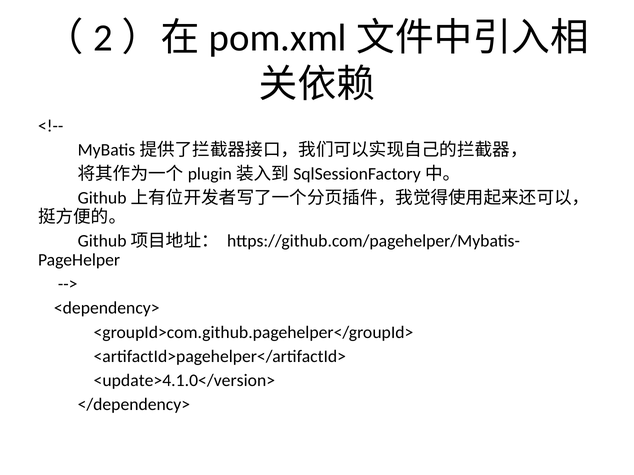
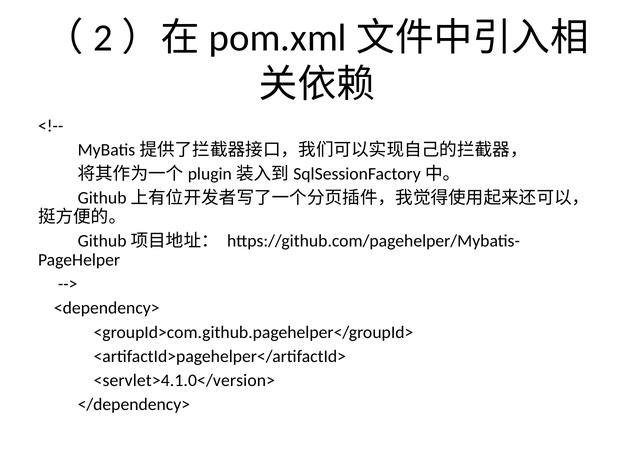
<update>4.1.0</version>: <update>4.1.0</version> -> <servlet>4.1.0</version>
